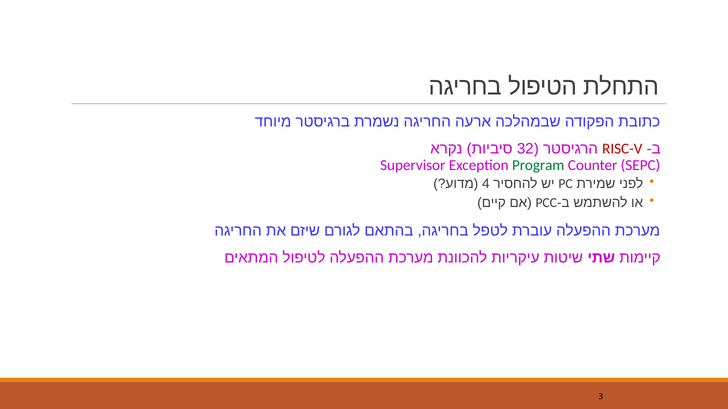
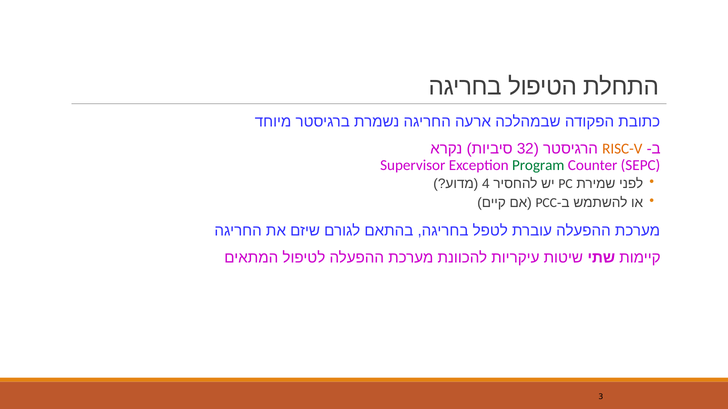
RISC-V colour: red -> orange
